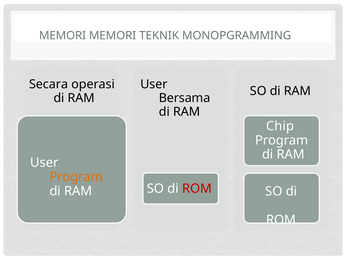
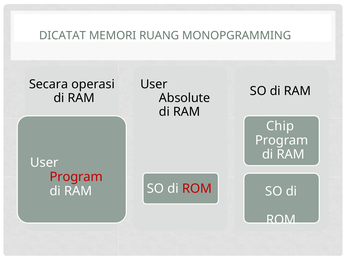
MEMORI at (63, 36): MEMORI -> DICATAT
TEKNIK: TEKNIK -> RUANG
Bersama: Bersama -> Absolute
Program at (76, 177) colour: orange -> red
